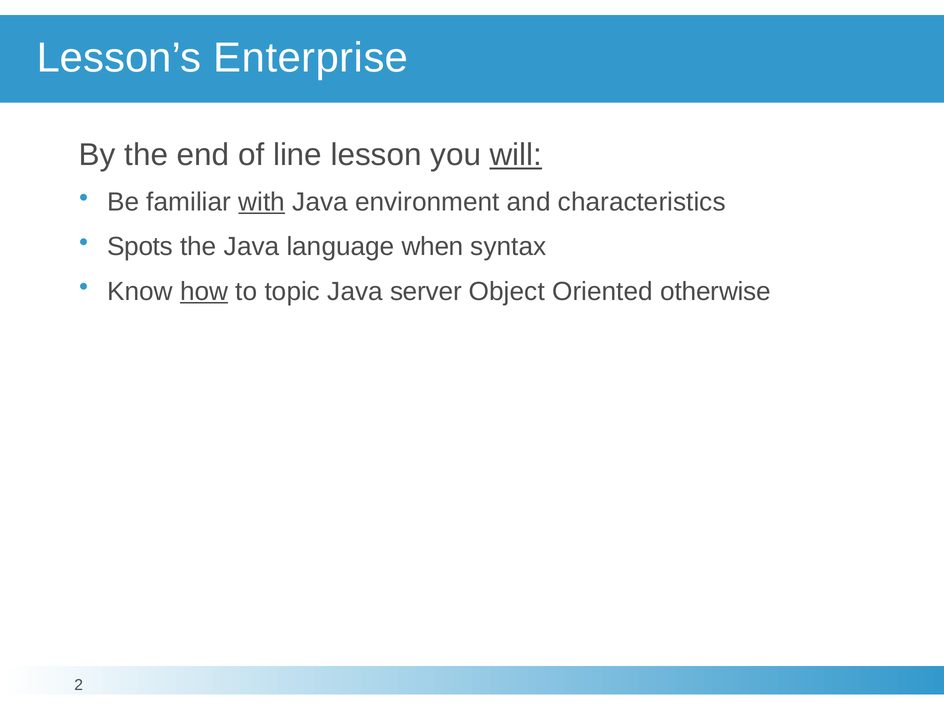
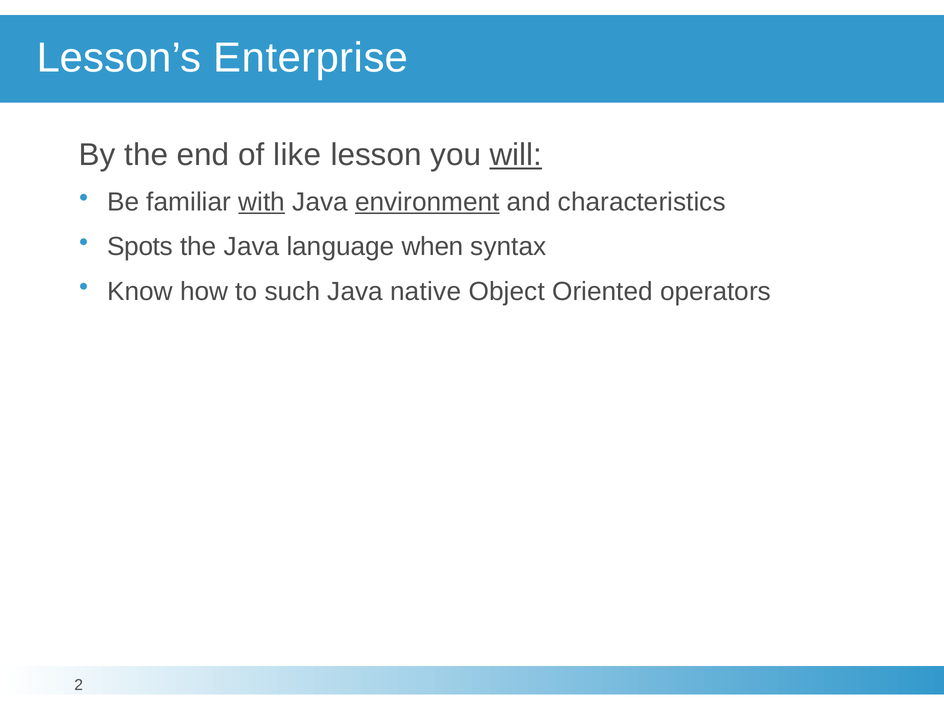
line: line -> like
environment underline: none -> present
how underline: present -> none
topic: topic -> such
server: server -> native
otherwise: otherwise -> operators
